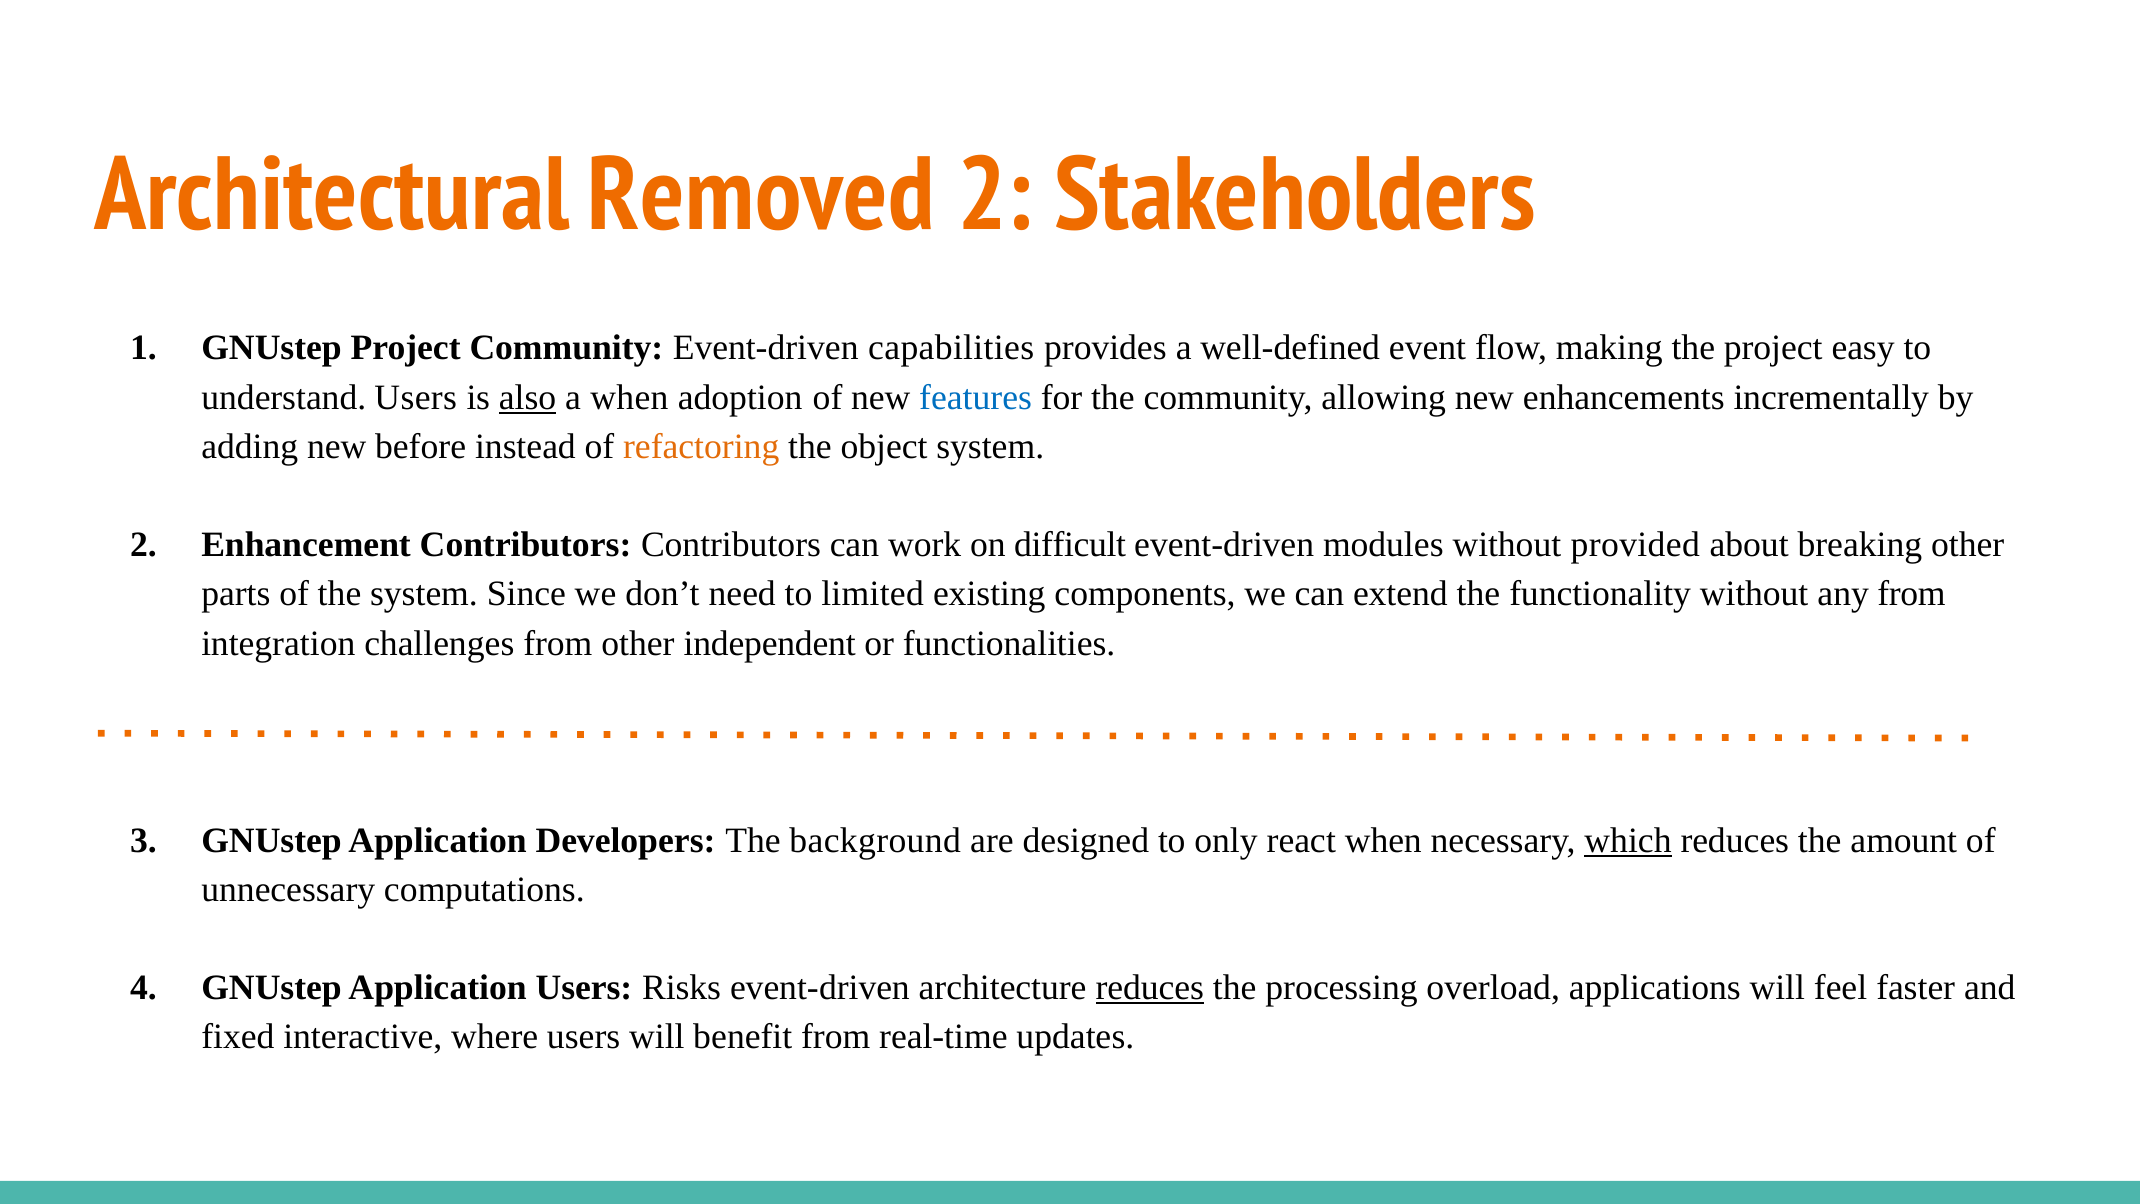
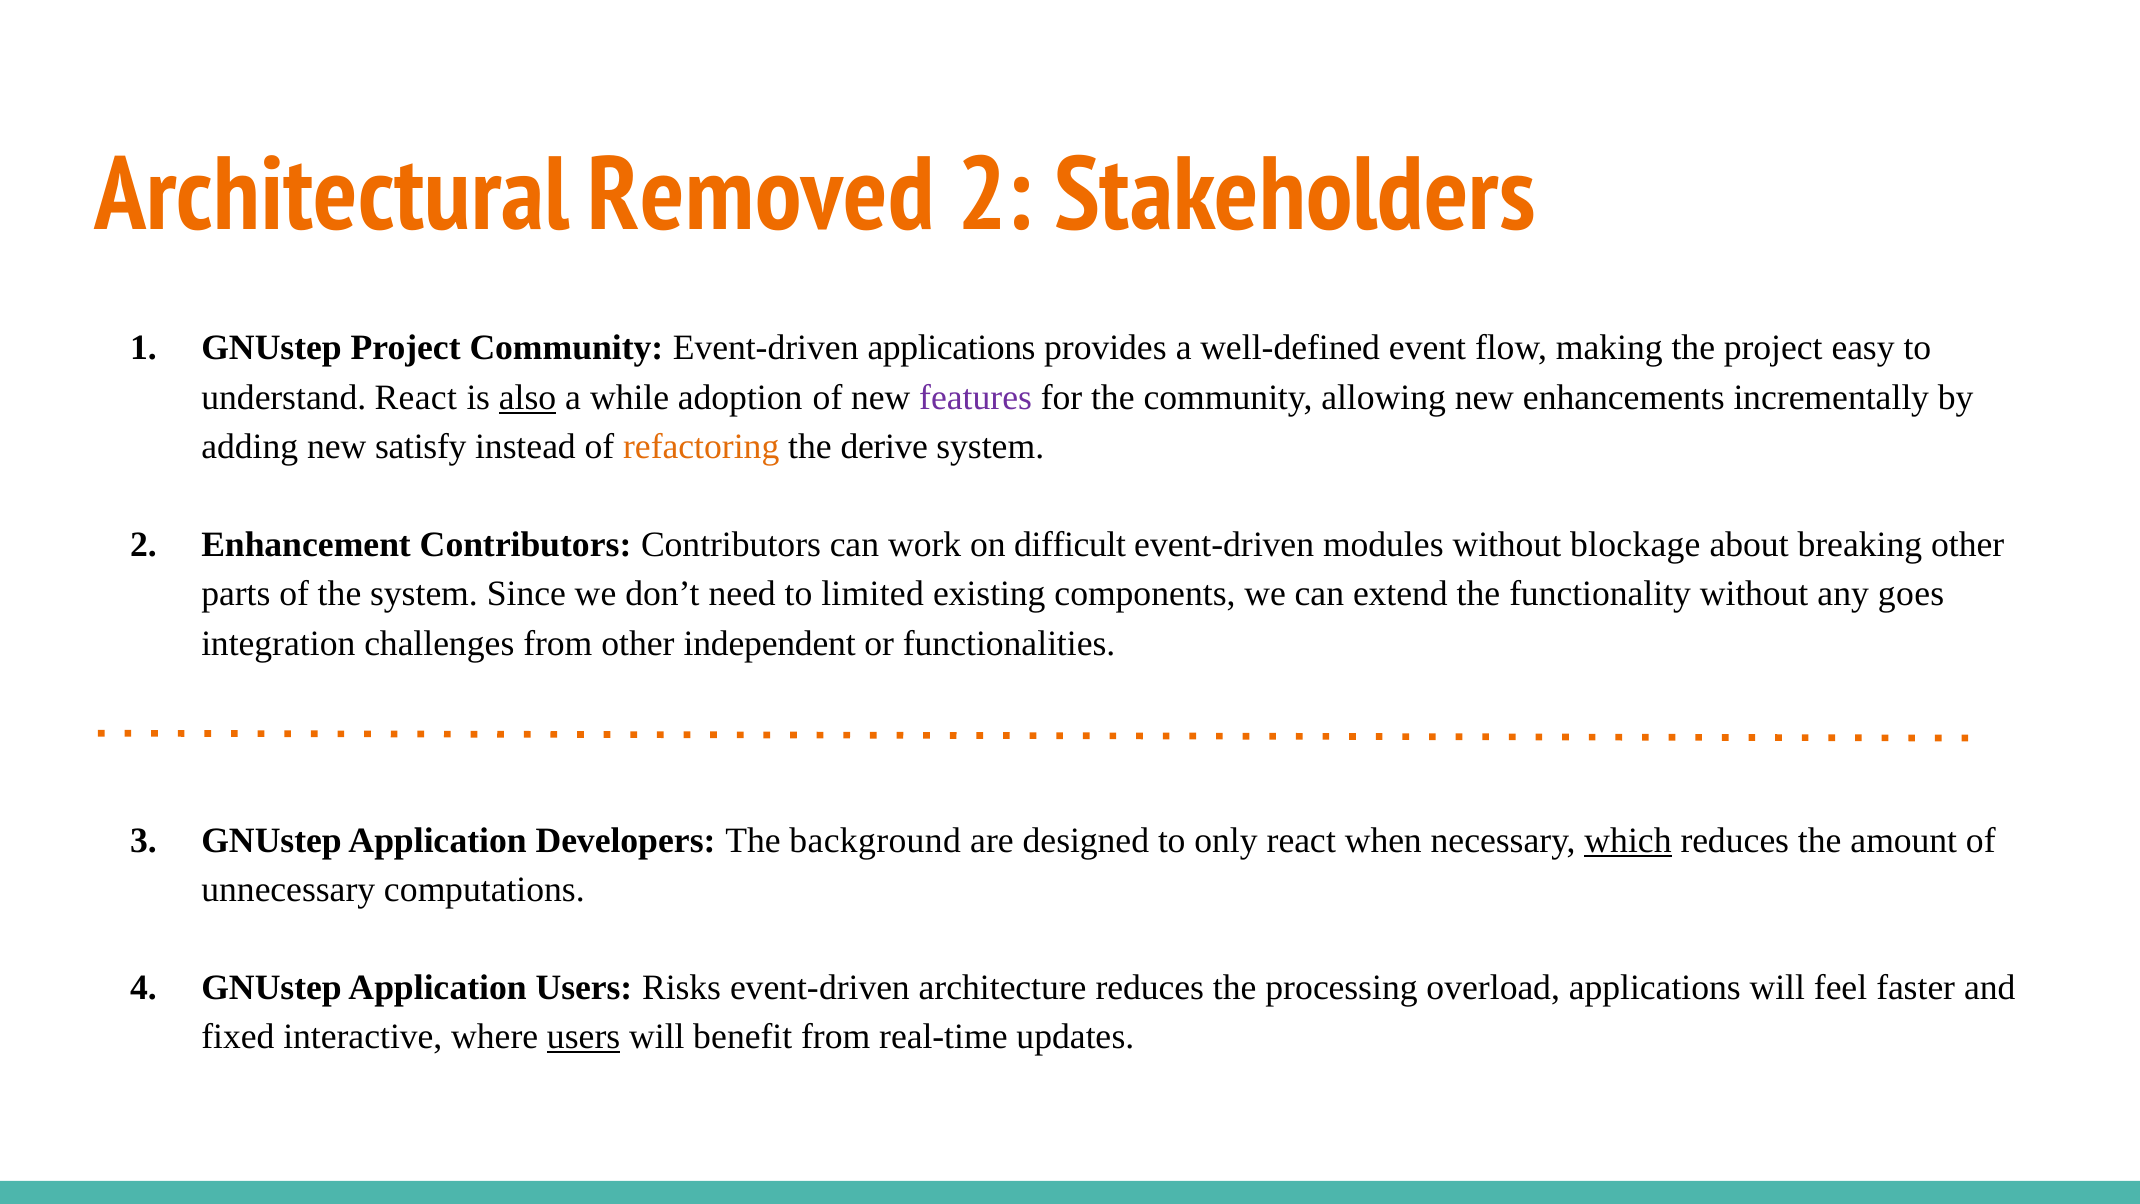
Event-driven capabilities: capabilities -> applications
understand Users: Users -> React
a when: when -> while
features colour: blue -> purple
before: before -> satisfy
object: object -> derive
provided: provided -> blockage
any from: from -> goes
reduces at (1150, 988) underline: present -> none
users at (584, 1037) underline: none -> present
